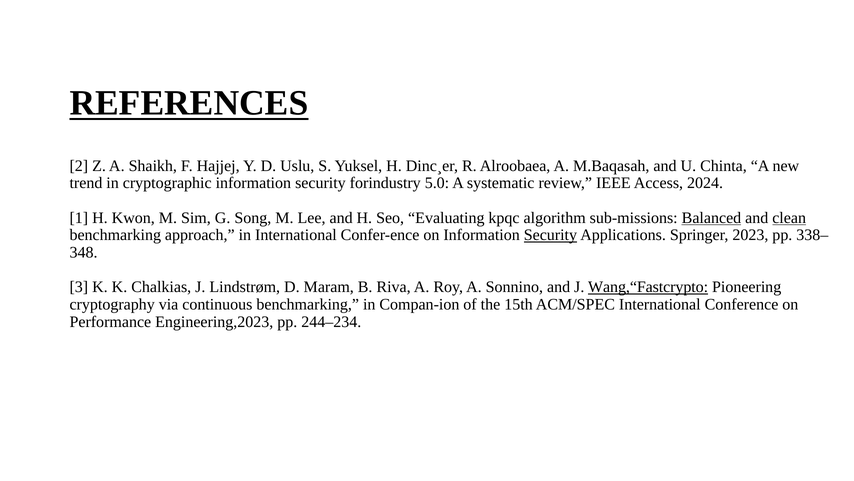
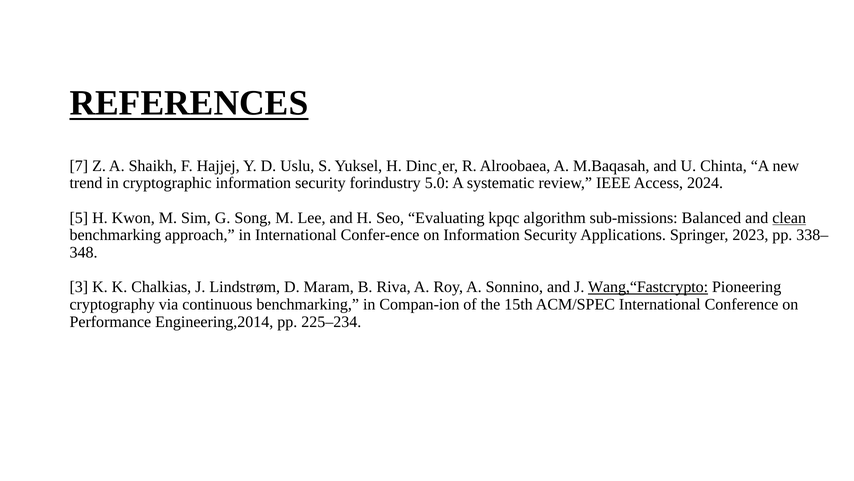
2: 2 -> 7
1: 1 -> 5
Balanced underline: present -> none
Security at (550, 235) underline: present -> none
Engineering,2023: Engineering,2023 -> Engineering,2014
244–234: 244–234 -> 225–234
